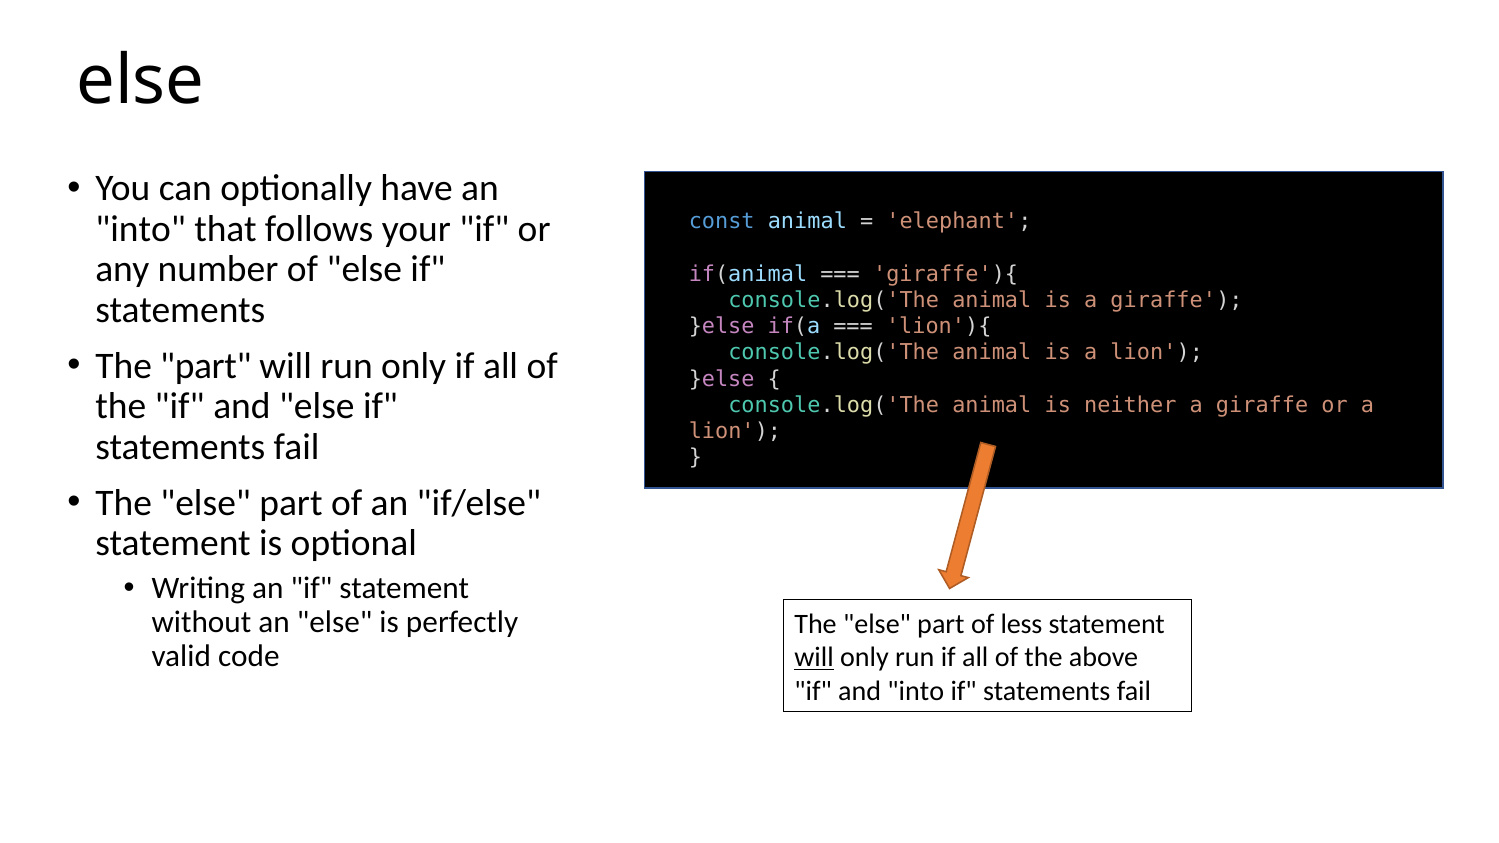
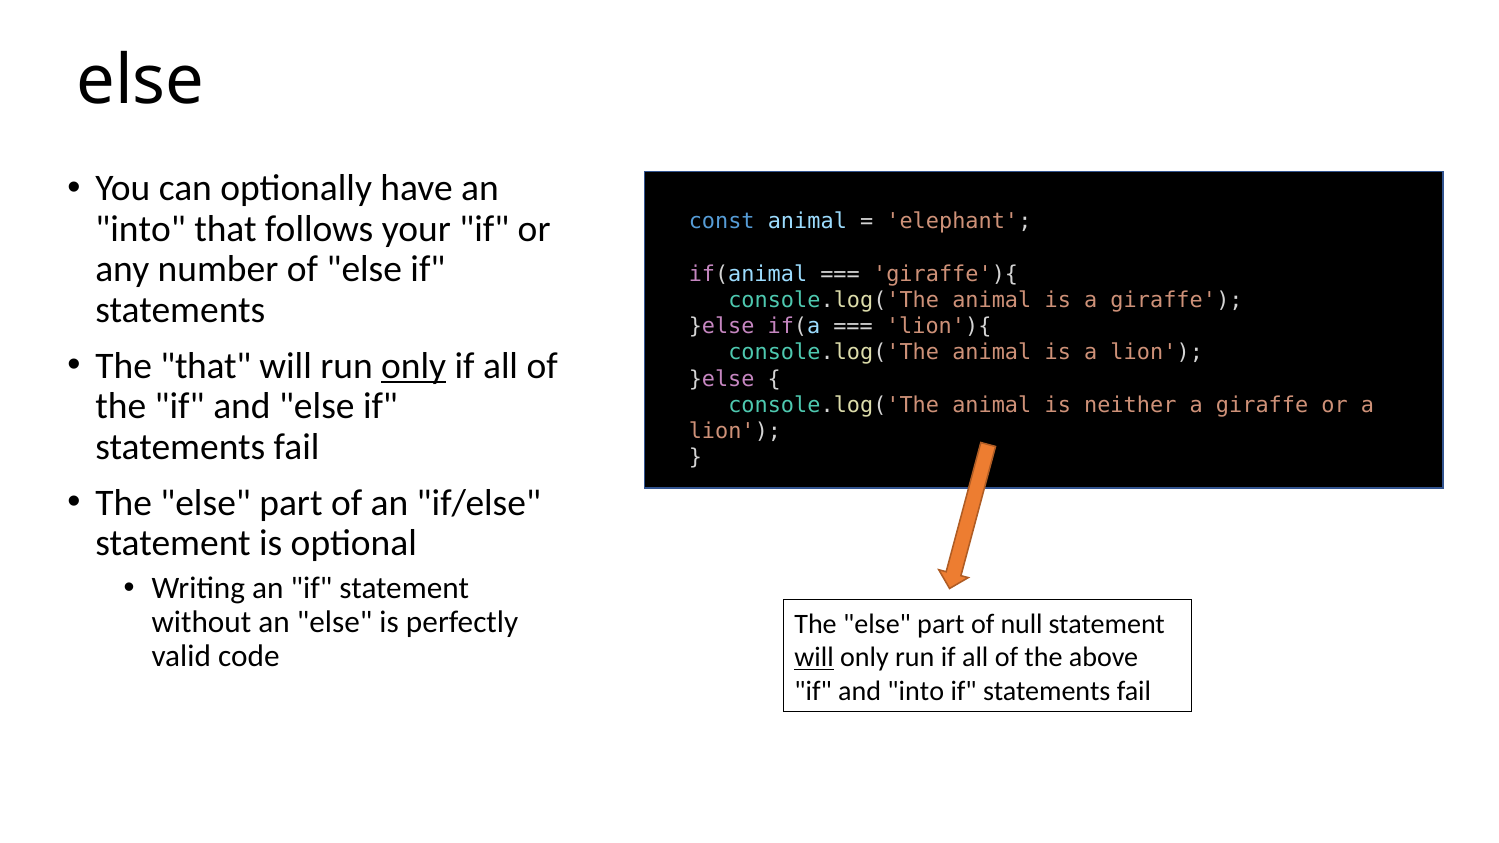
The part: part -> that
only at (414, 366) underline: none -> present
less: less -> null
